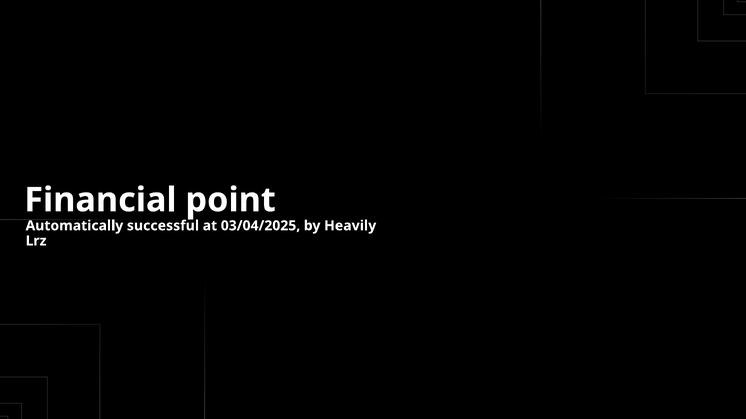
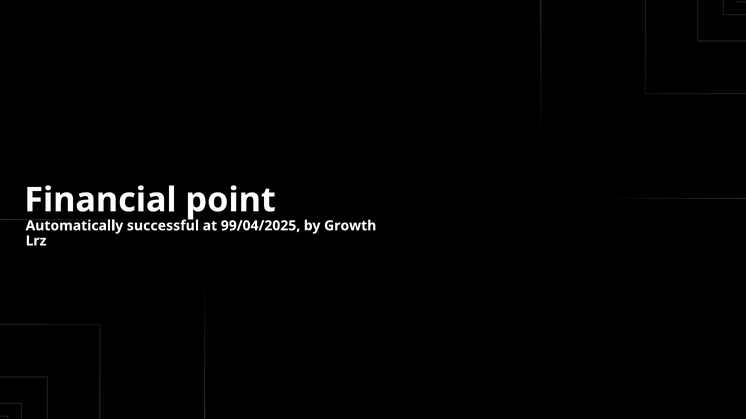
03/04/2025: 03/04/2025 -> 99/04/2025
Heavily: Heavily -> Growth
